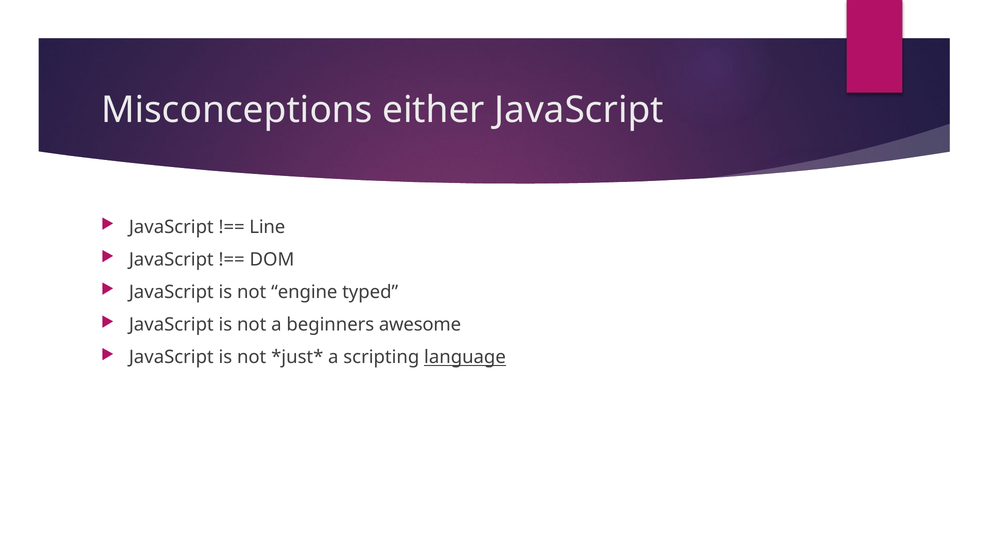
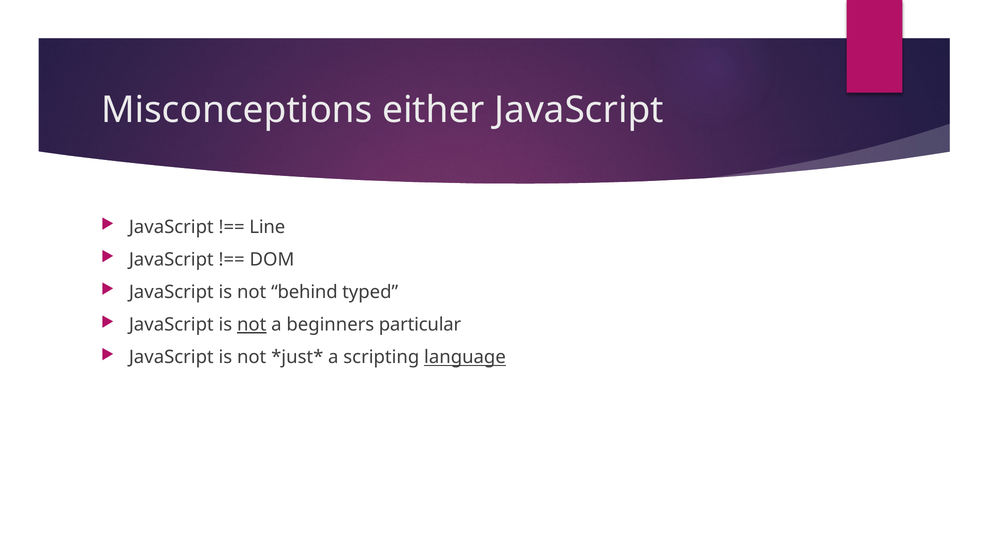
engine: engine -> behind
not at (252, 325) underline: none -> present
awesome: awesome -> particular
